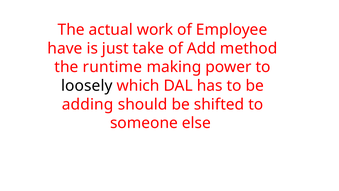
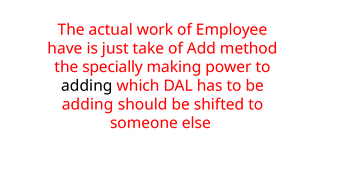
runtime: runtime -> specially
loosely at (87, 86): loosely -> adding
